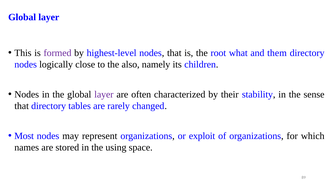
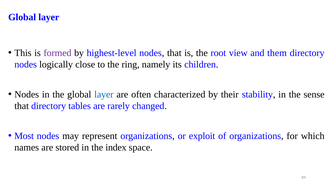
what: what -> view
also: also -> ring
layer at (104, 95) colour: purple -> blue
using: using -> index
